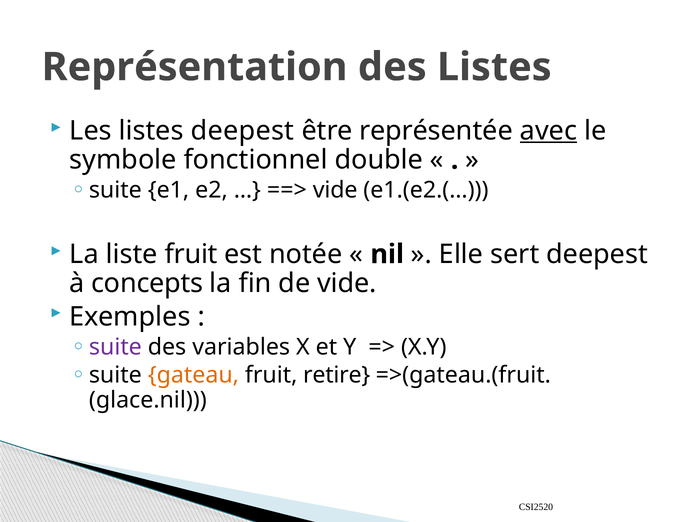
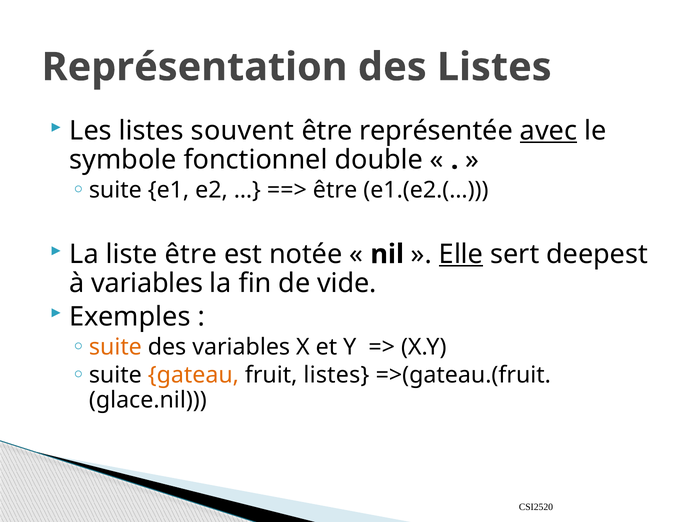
listes deepest: deepest -> souvent
vide at (335, 190): vide -> être
liste fruit: fruit -> être
Elle underline: none -> present
à concepts: concepts -> variables
suite at (115, 347) colour: purple -> orange
fruit retire: retire -> listes
